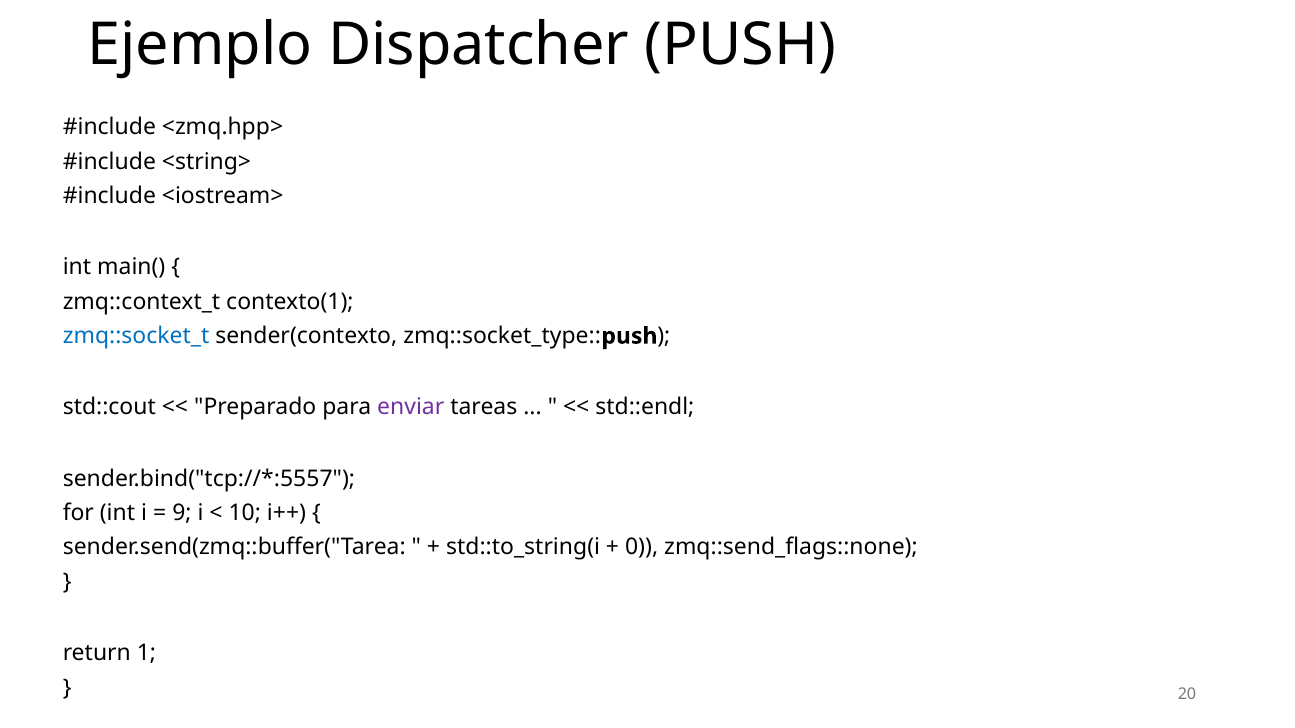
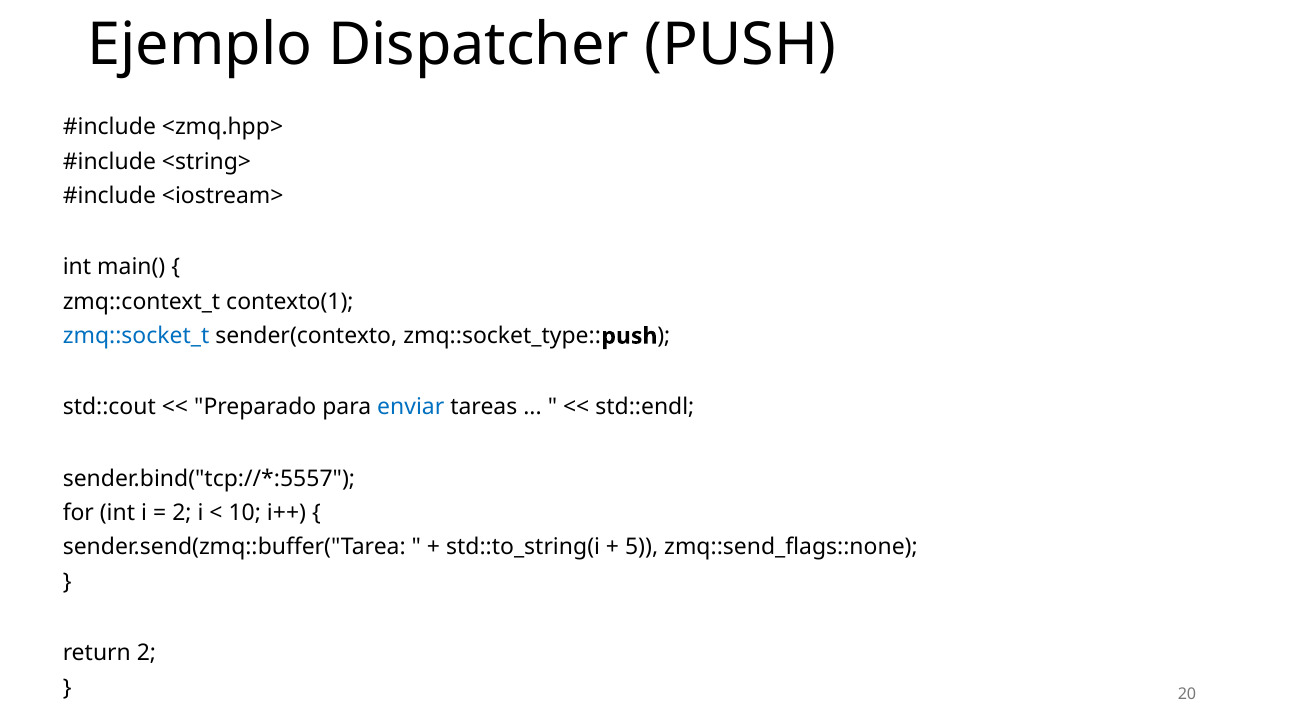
enviar colour: purple -> blue
9 at (182, 513): 9 -> 2
0: 0 -> 5
return 1: 1 -> 2
